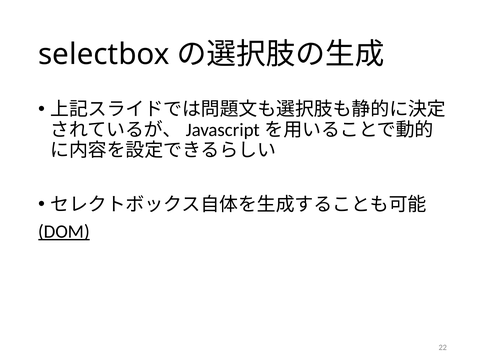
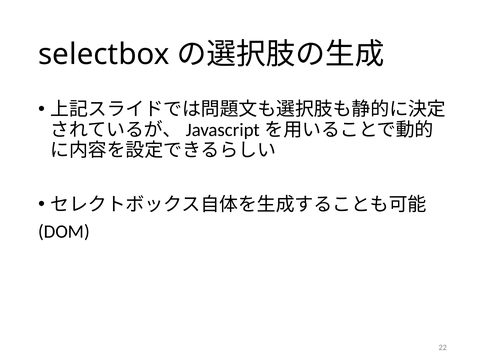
DOM underline: present -> none
